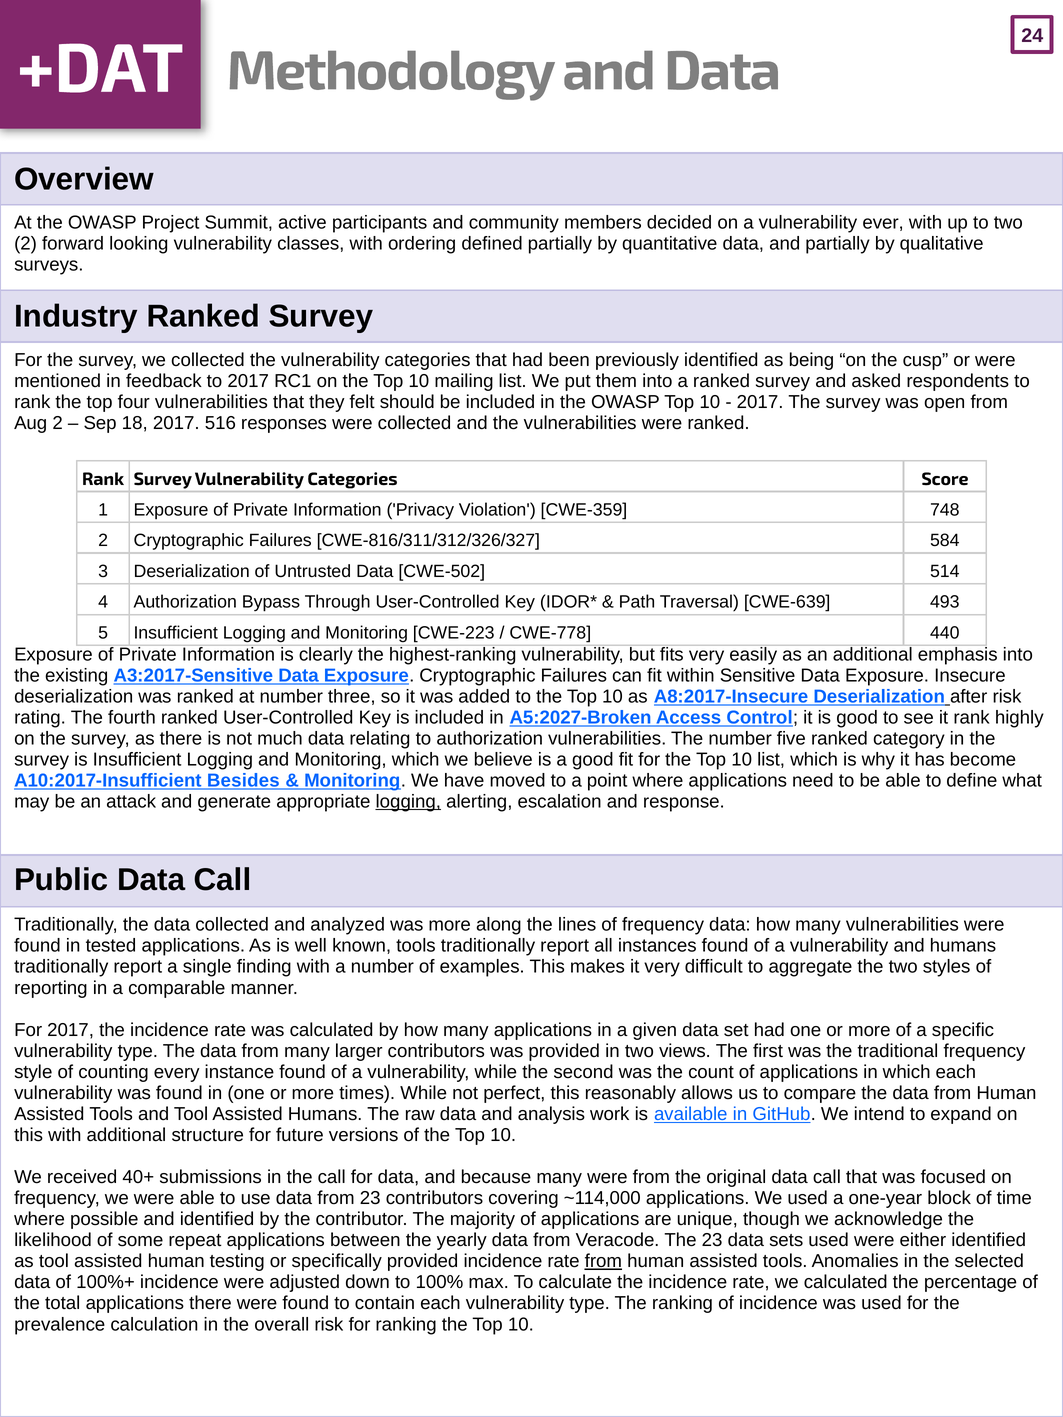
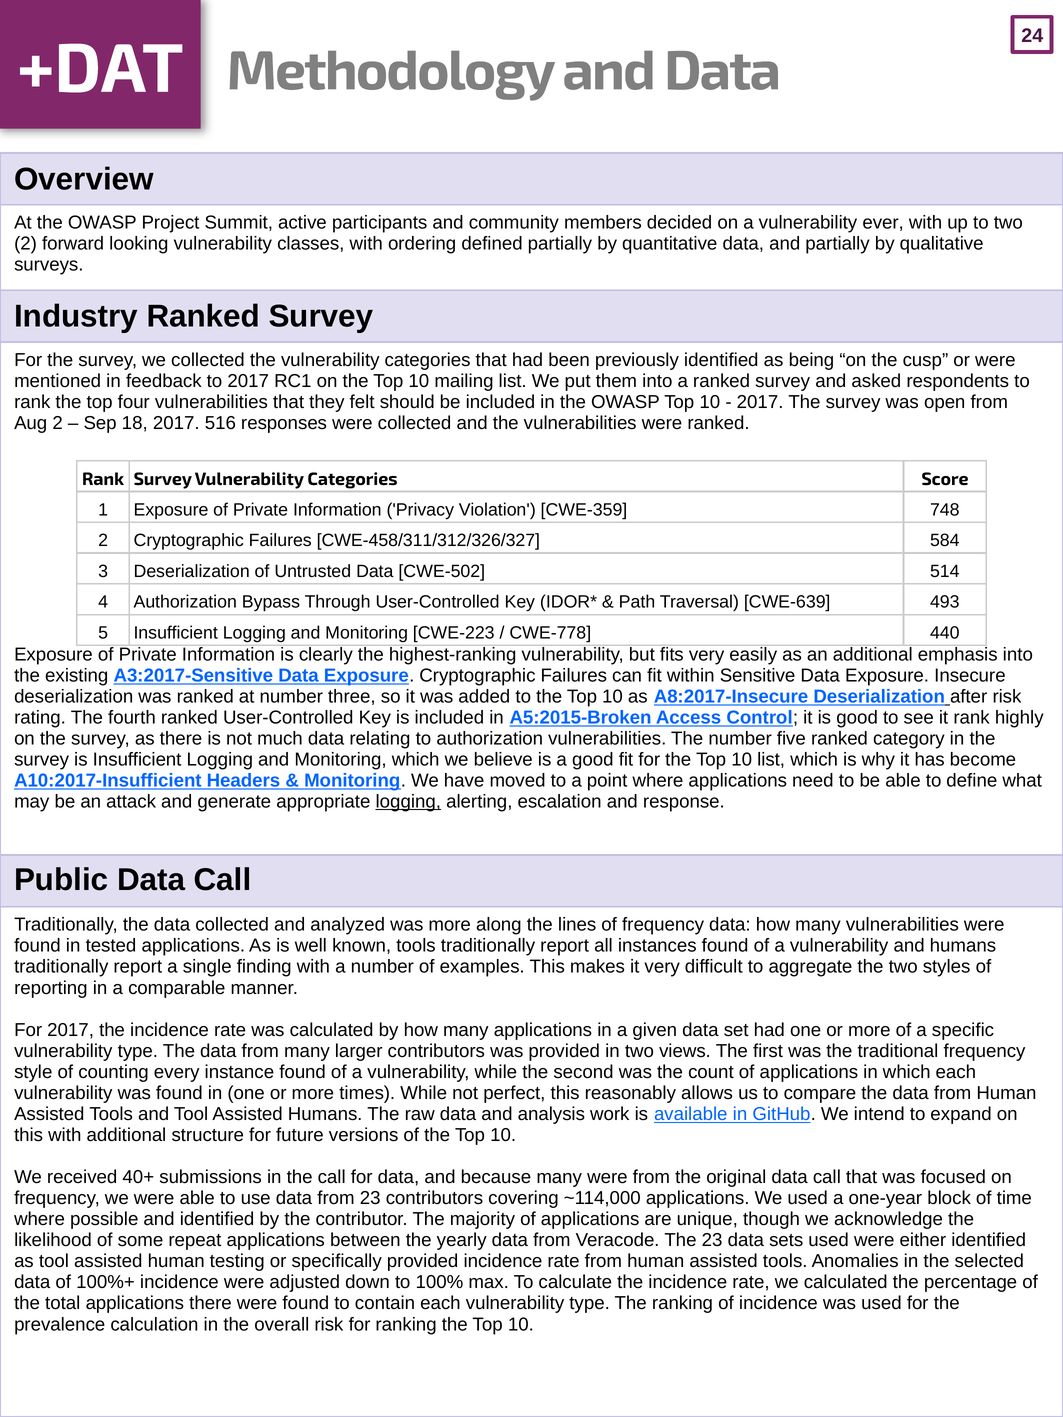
CWE-816/311/312/326/327: CWE-816/311/312/326/327 -> CWE-458/311/312/326/327
A5:2027-Broken: A5:2027-Broken -> A5:2015-Broken
Besides: Besides -> Headers
from at (603, 1262) underline: present -> none
